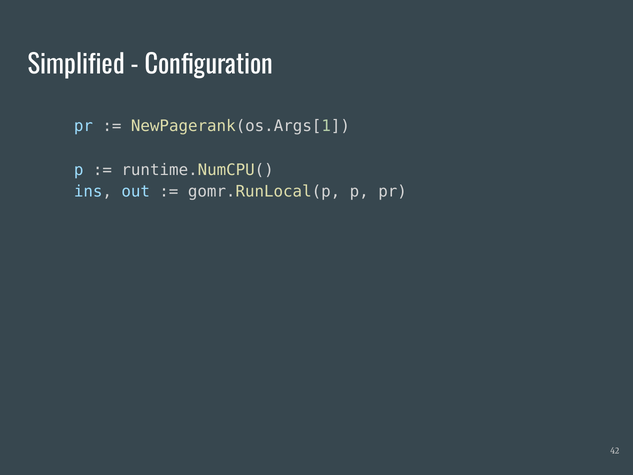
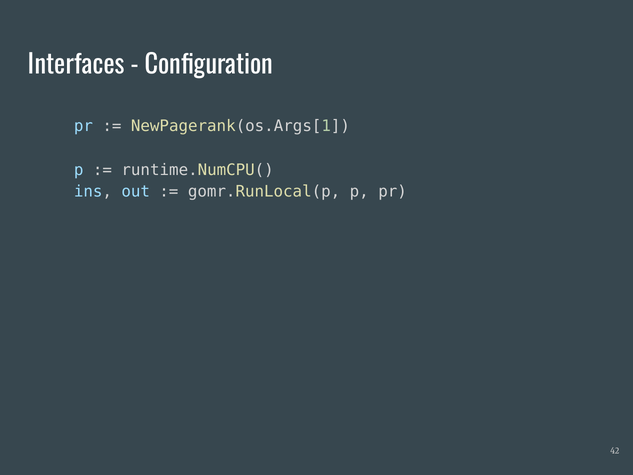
Simplified: Simplified -> Interfaces
